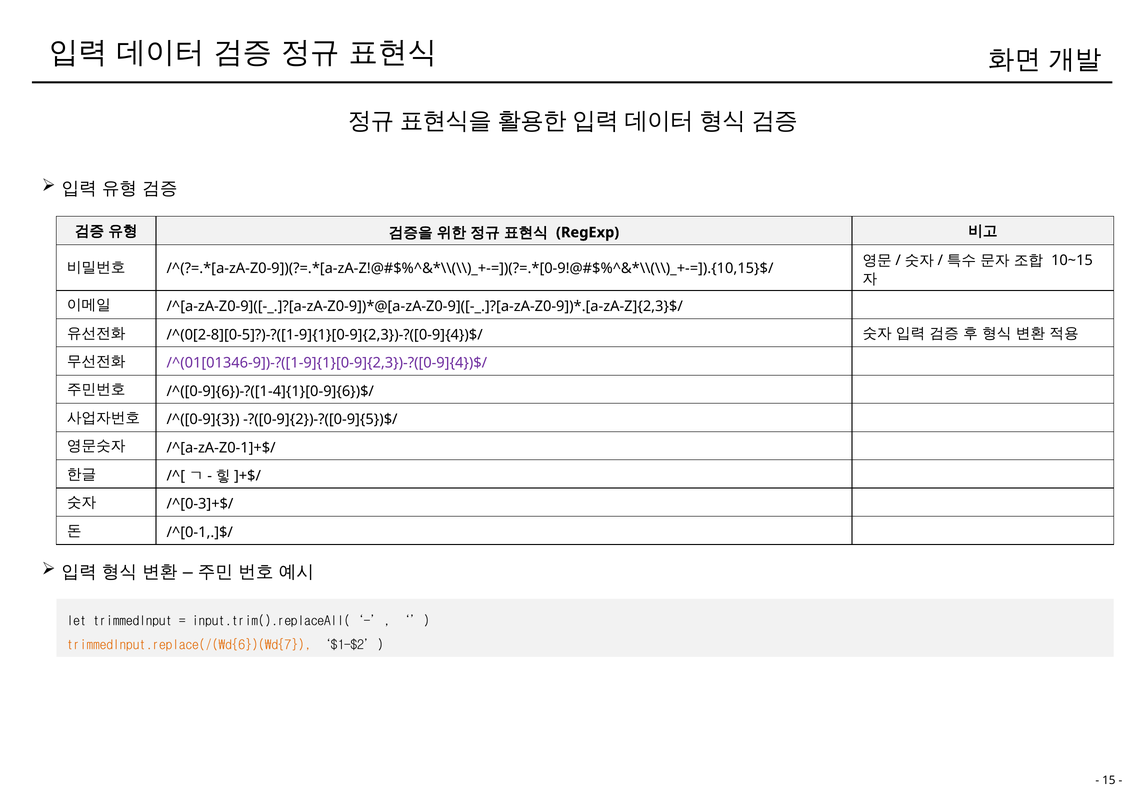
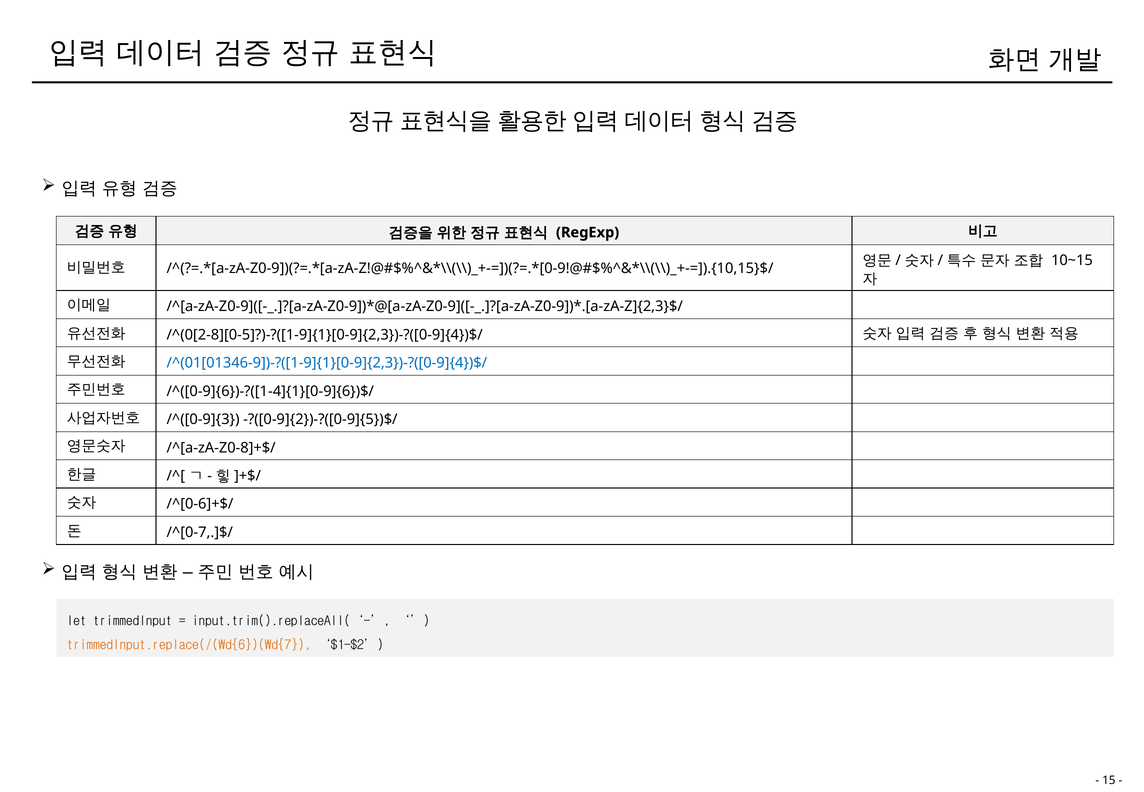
/^(01[01346-9])-?([1-9]{1}[0-9]{2,3})-?([0-9]{4})$/ colour: purple -> blue
/^[a-zA-Z0-1]+$/: /^[a-zA-Z0-1]+$/ -> /^[a-zA-Z0-8]+$/
/^[0-3]+$/: /^[0-3]+$/ -> /^[0-6]+$/
/^[0-1,.]$/: /^[0-1,.]$/ -> /^[0-7,.]$/
